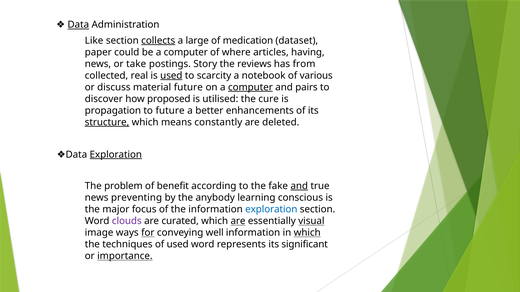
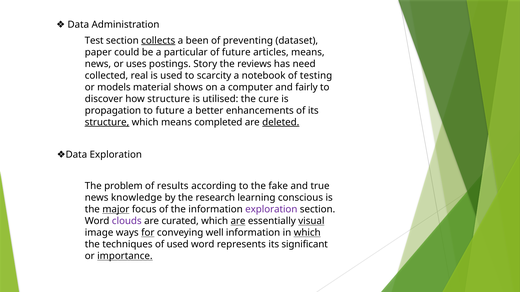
Data at (78, 25) underline: present -> none
Like: Like -> Test
large: large -> been
medication: medication -> preventing
be a computer: computer -> particular
of where: where -> future
articles having: having -> means
take: take -> uses
from: from -> need
used at (171, 76) underline: present -> none
various: various -> testing
discuss: discuss -> models
material future: future -> shows
computer at (250, 87) underline: present -> none
pairs: pairs -> fairly
how proposed: proposed -> structure
constantly: constantly -> completed
deleted underline: none -> present
Exploration at (116, 155) underline: present -> none
benefit: benefit -> results
and at (299, 186) underline: present -> none
preventing: preventing -> knowledge
anybody: anybody -> research
major underline: none -> present
exploration at (271, 210) colour: blue -> purple
